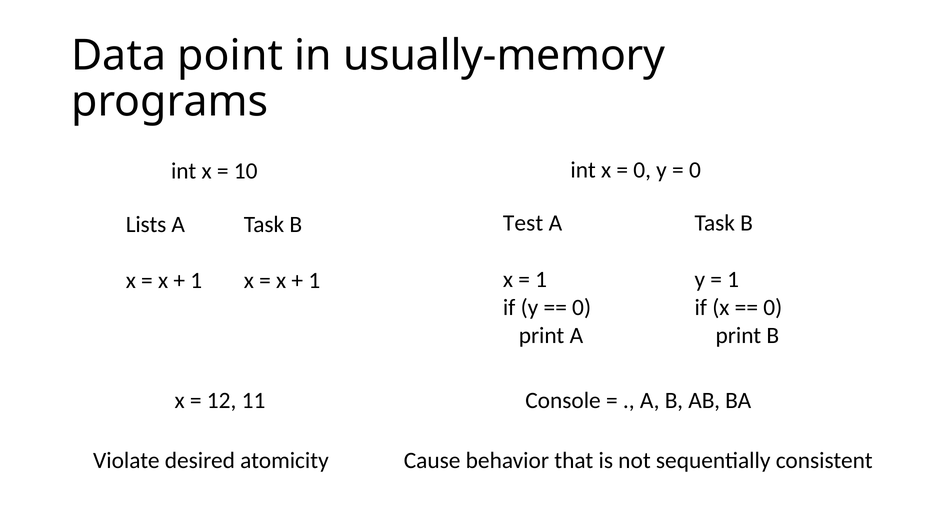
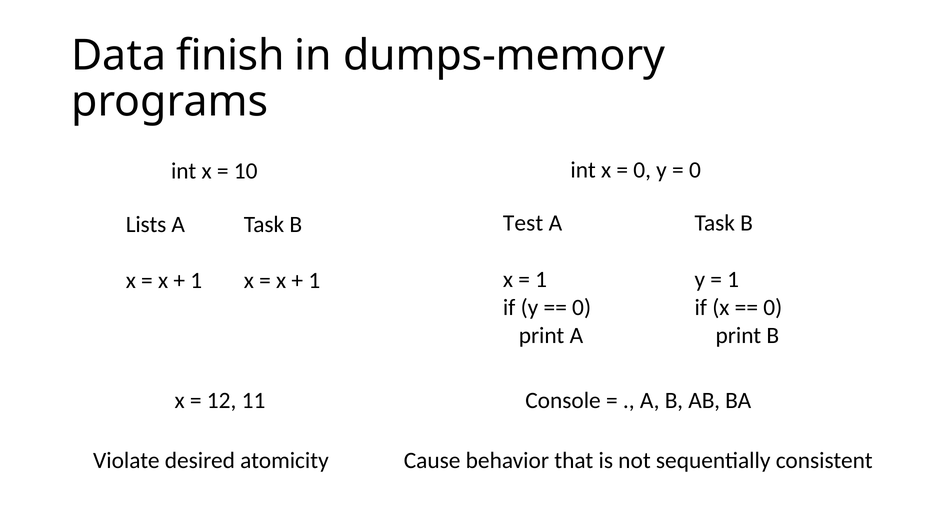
point: point -> finish
usually-memory: usually-memory -> dumps-memory
